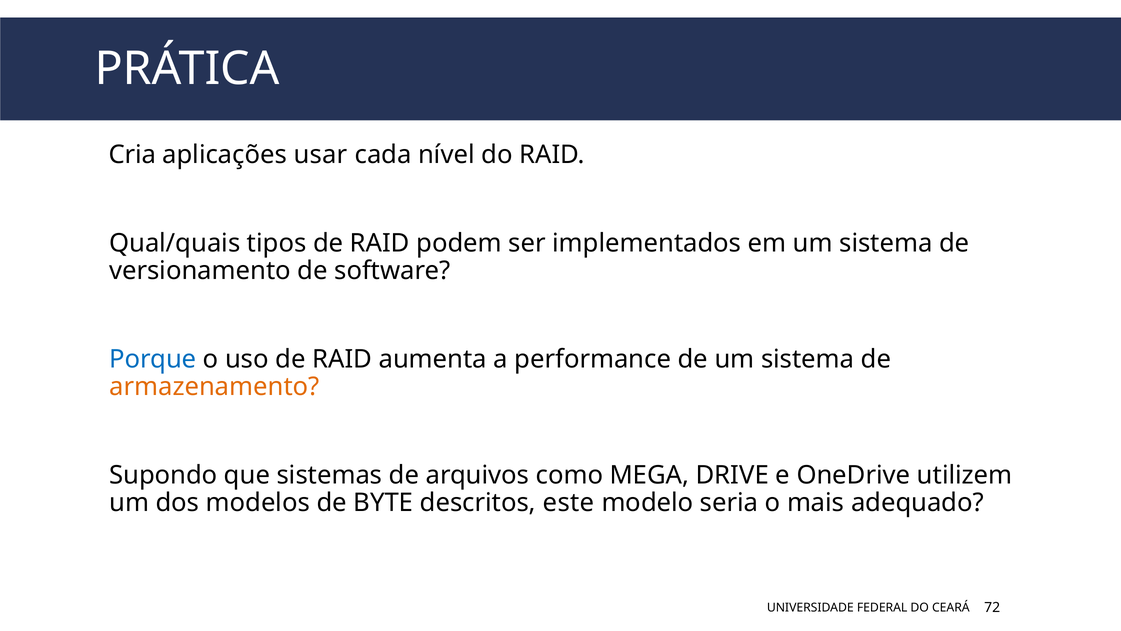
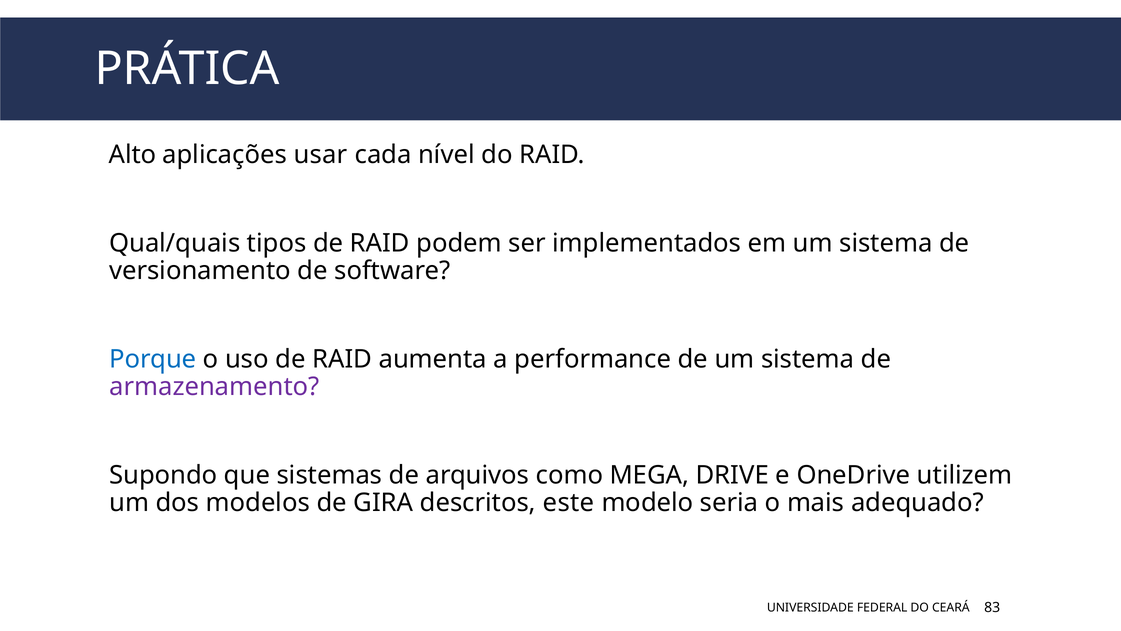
Cria: Cria -> Alto
armazenamento colour: orange -> purple
BYTE: BYTE -> GIRA
72: 72 -> 83
